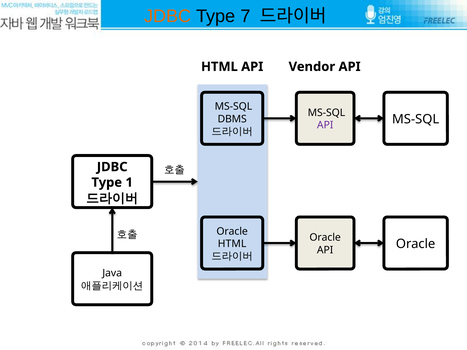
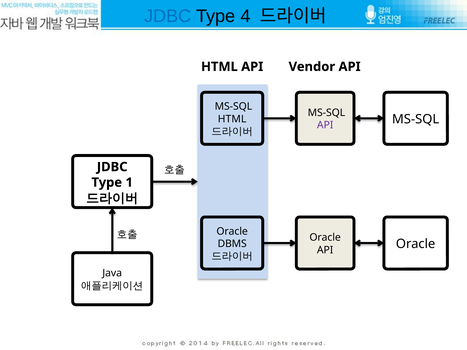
JDBC at (168, 16) colour: orange -> blue
7: 7 -> 4
DBMS at (232, 119): DBMS -> HTML
HTML at (232, 244): HTML -> DBMS
